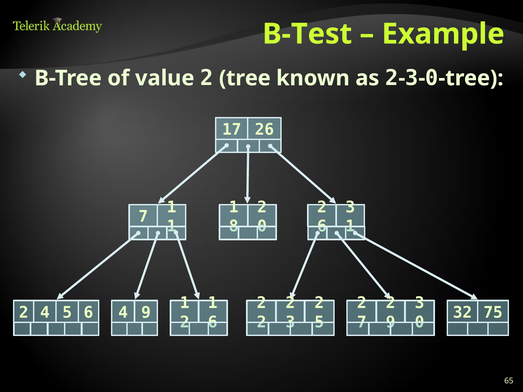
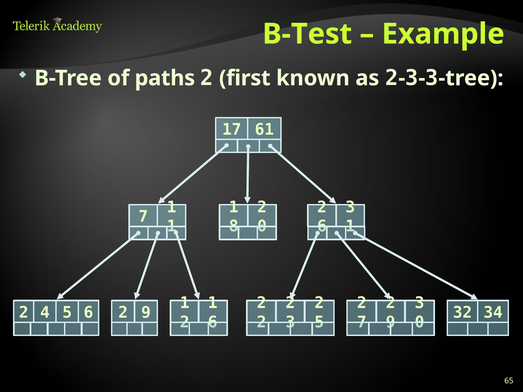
value: value -> paths
2 tree: tree -> first
0 at (432, 78): 0 -> 3
26: 26 -> 61
5 6 4: 4 -> 2
75: 75 -> 34
